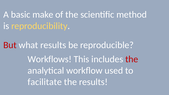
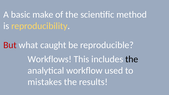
what results: results -> caught
the at (132, 59) colour: red -> black
facilitate: facilitate -> mistakes
